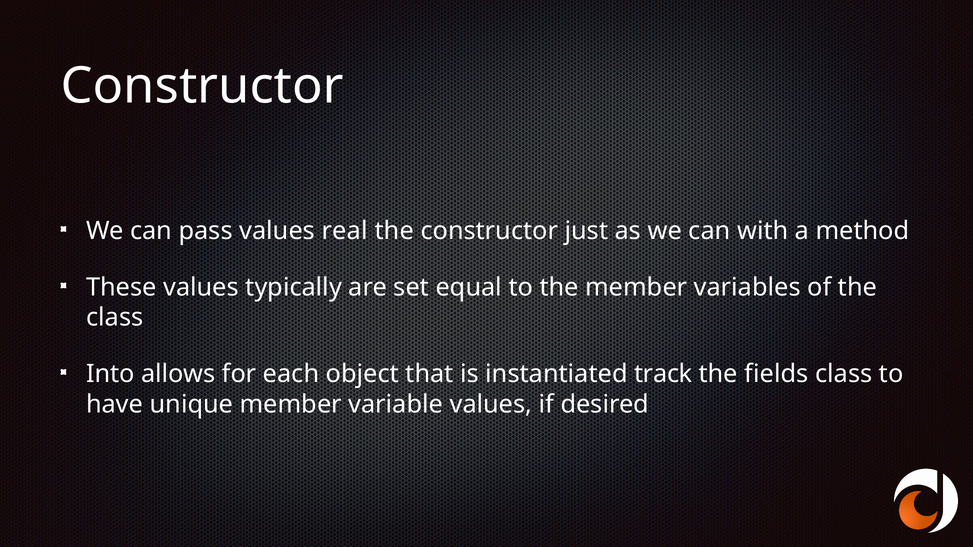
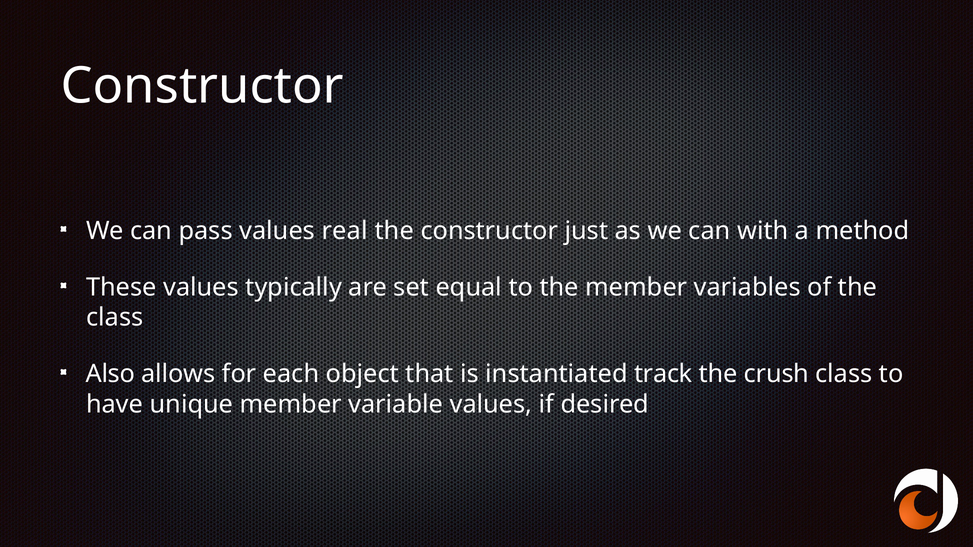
Into: Into -> Also
fields: fields -> crush
